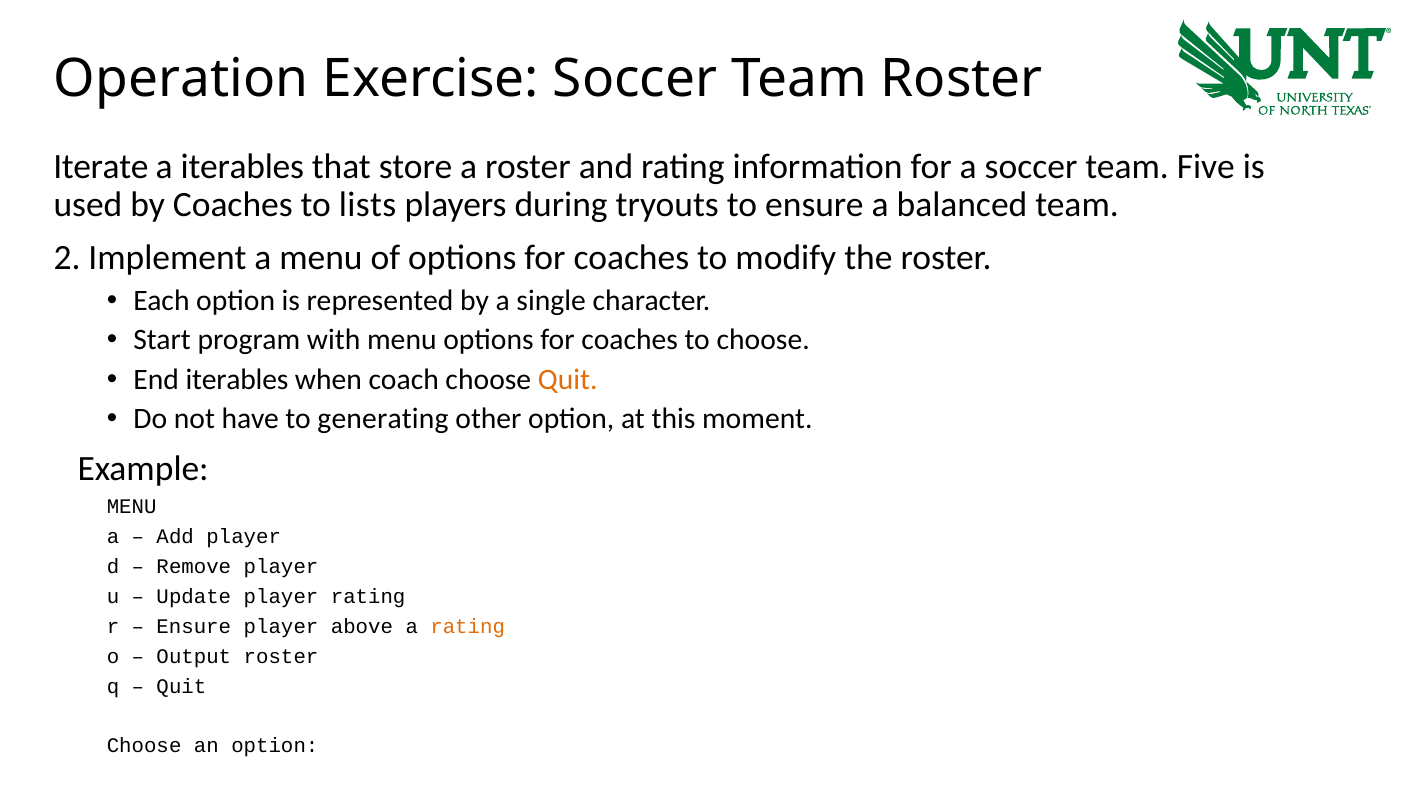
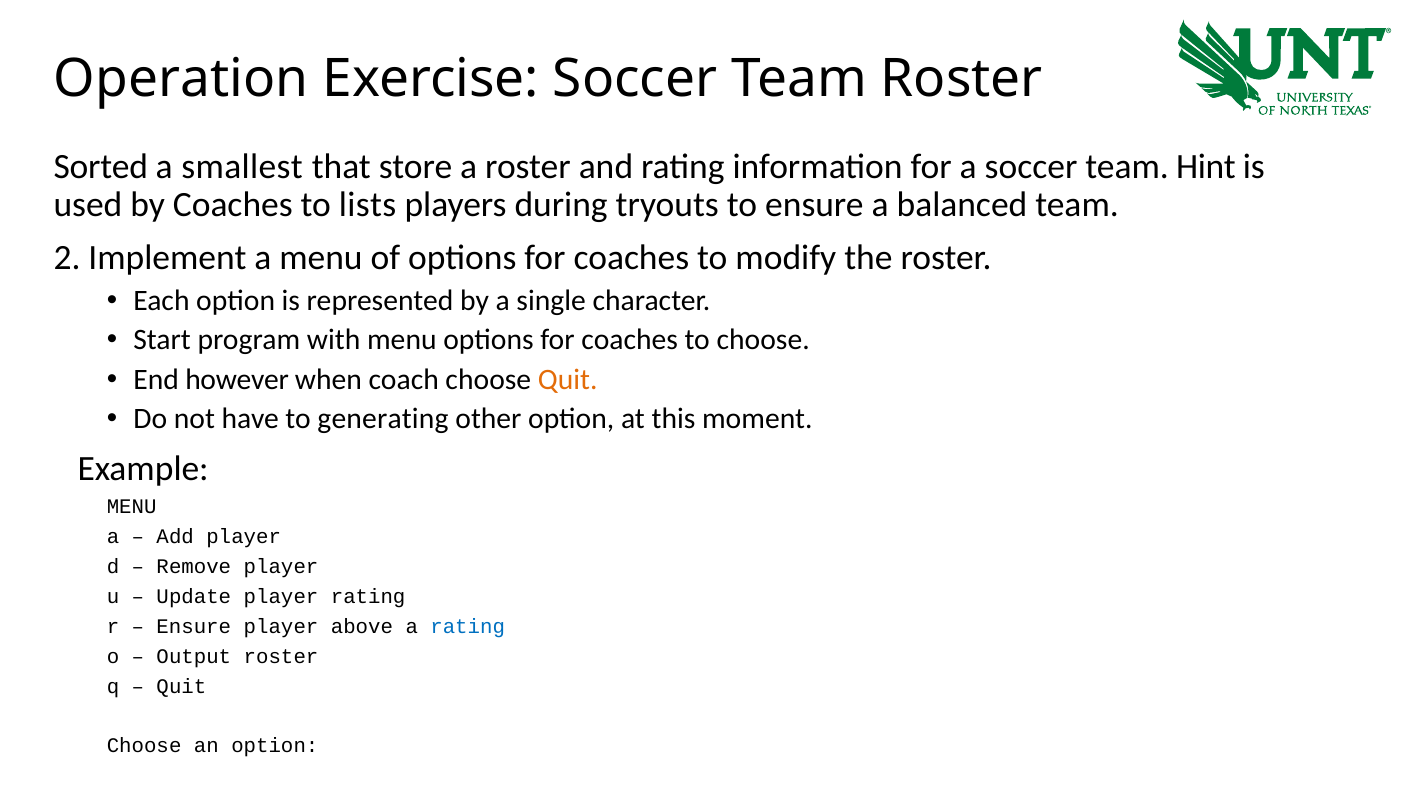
Iterate: Iterate -> Sorted
a iterables: iterables -> smallest
Five: Five -> Hint
End iterables: iterables -> however
rating at (468, 626) colour: orange -> blue
